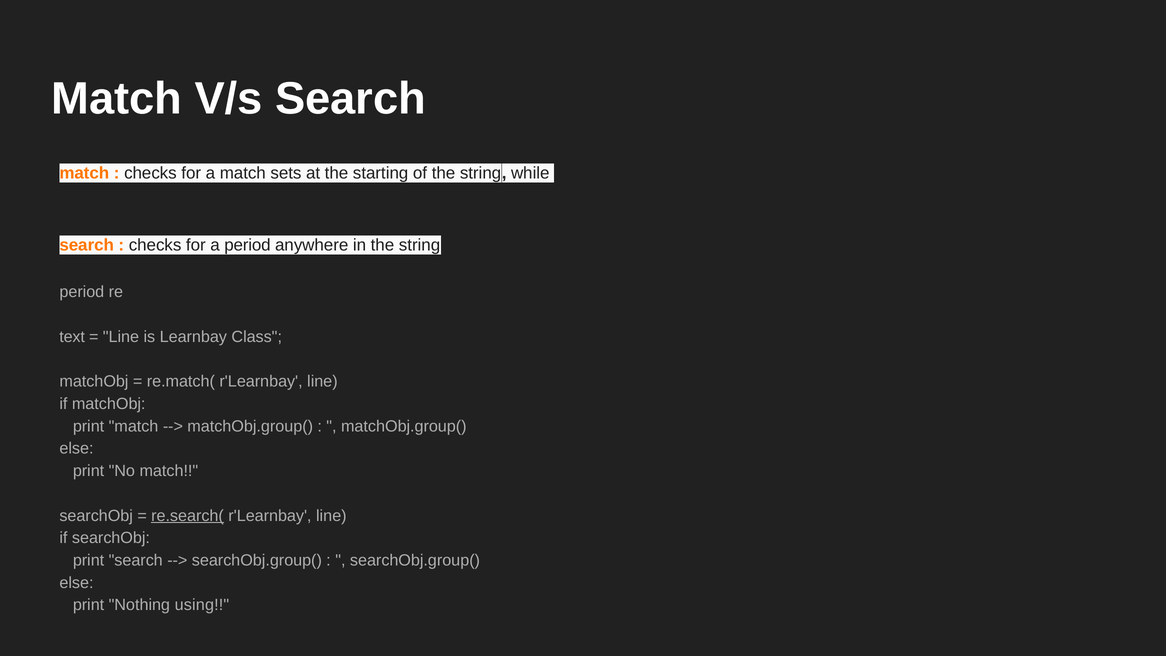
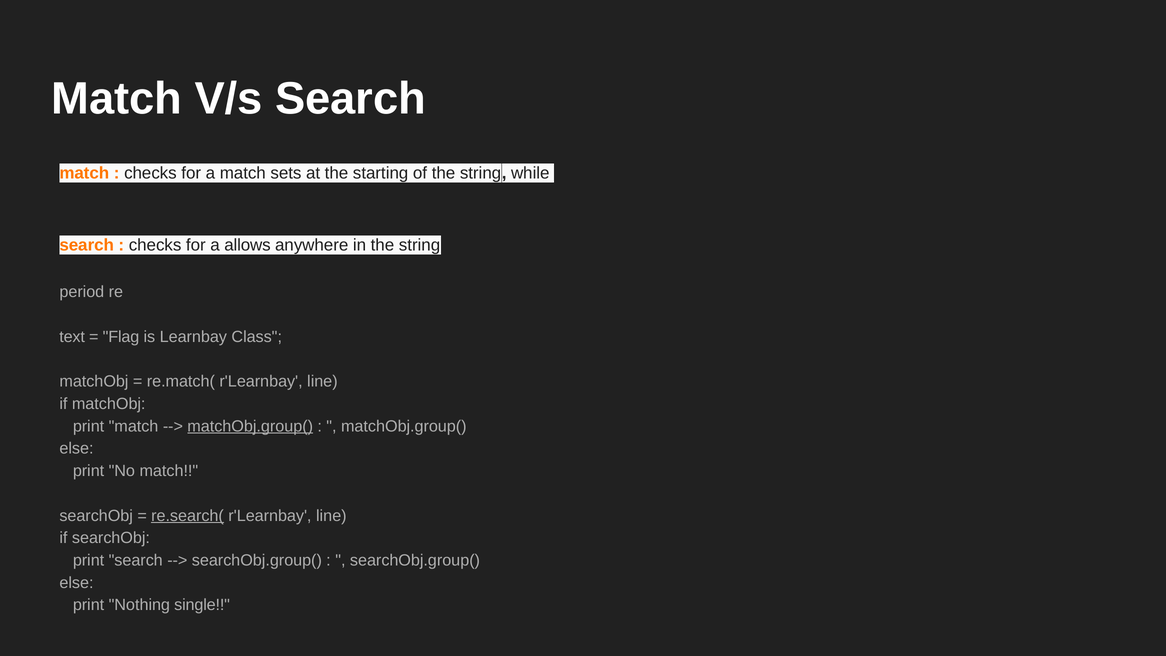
a period: period -> allows
Line at (121, 337): Line -> Flag
matchObj.group( at (250, 426) underline: none -> present
using: using -> single
